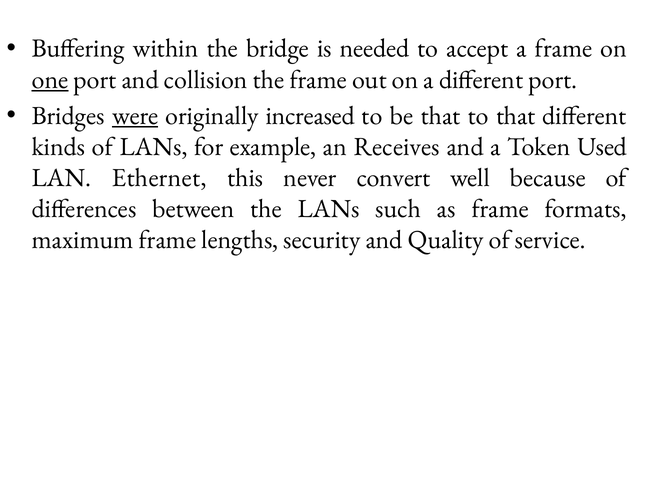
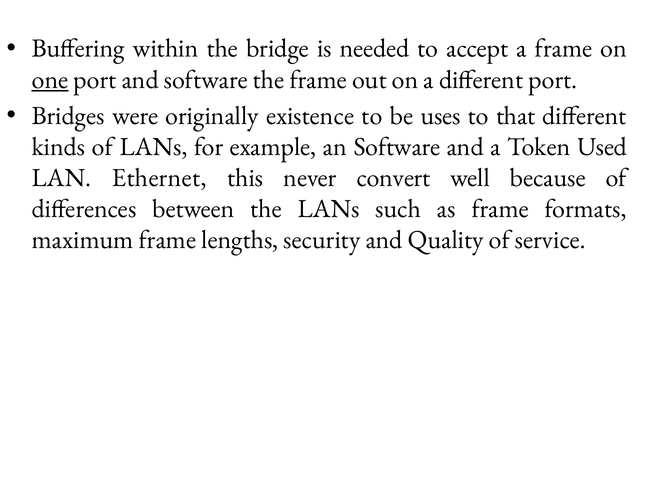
and collision: collision -> software
were underline: present -> none
increased: increased -> existence
be that: that -> uses
an Receives: Receives -> Software
